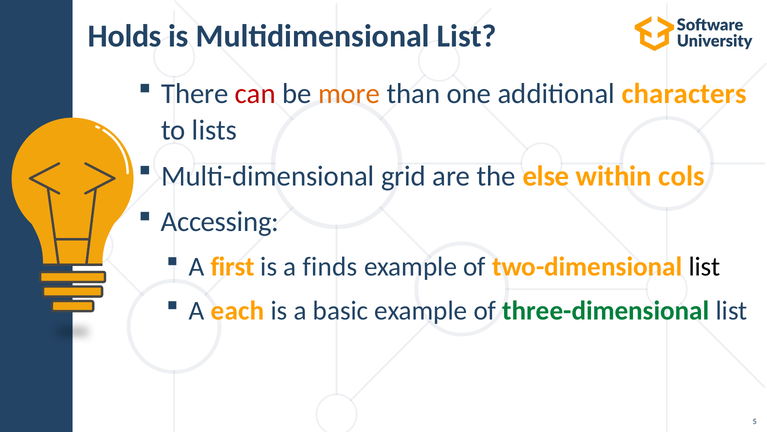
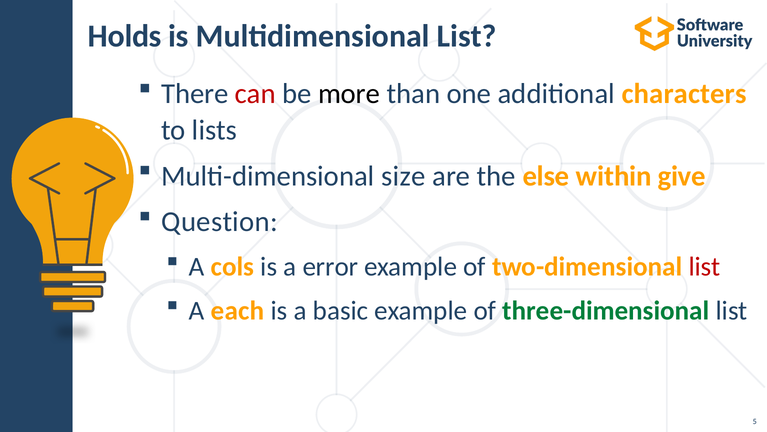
more colour: orange -> black
grid: grid -> size
cols: cols -> give
Accessing: Accessing -> Question
first: first -> cols
finds: finds -> error
list at (705, 266) colour: black -> red
